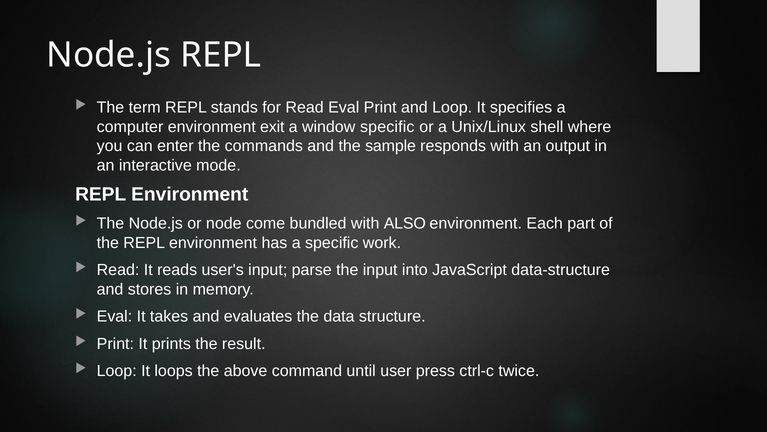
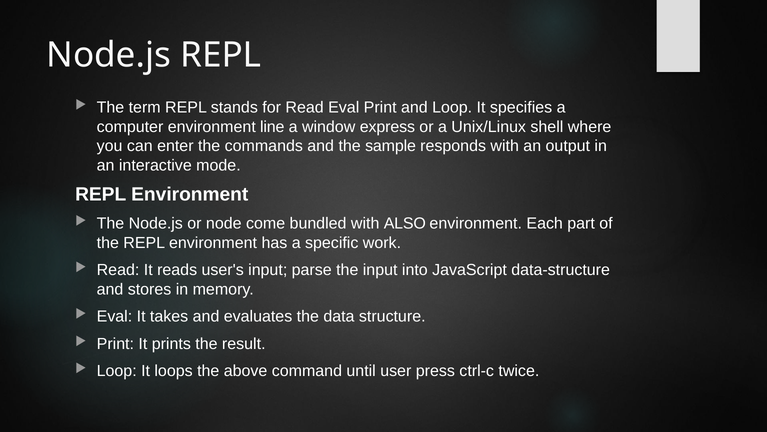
exit: exit -> line
window specific: specific -> express
